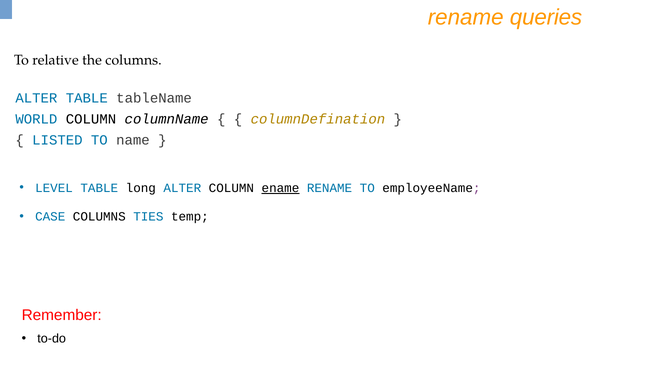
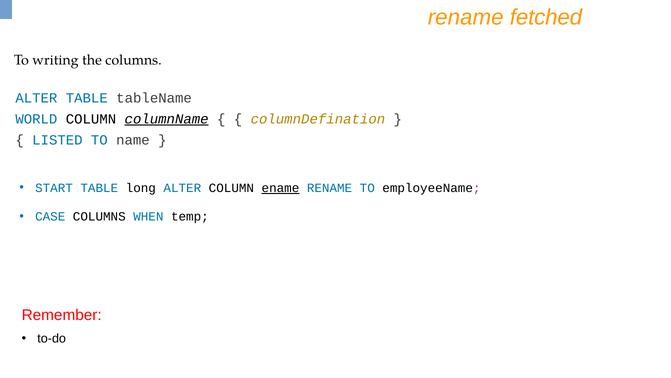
queries: queries -> fetched
relative: relative -> writing
columnName underline: none -> present
LEVEL: LEVEL -> START
TIES: TIES -> WHEN
